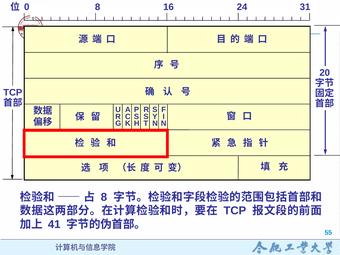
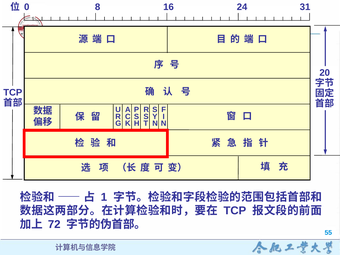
8 at (104, 197): 8 -> 1
41: 41 -> 72
